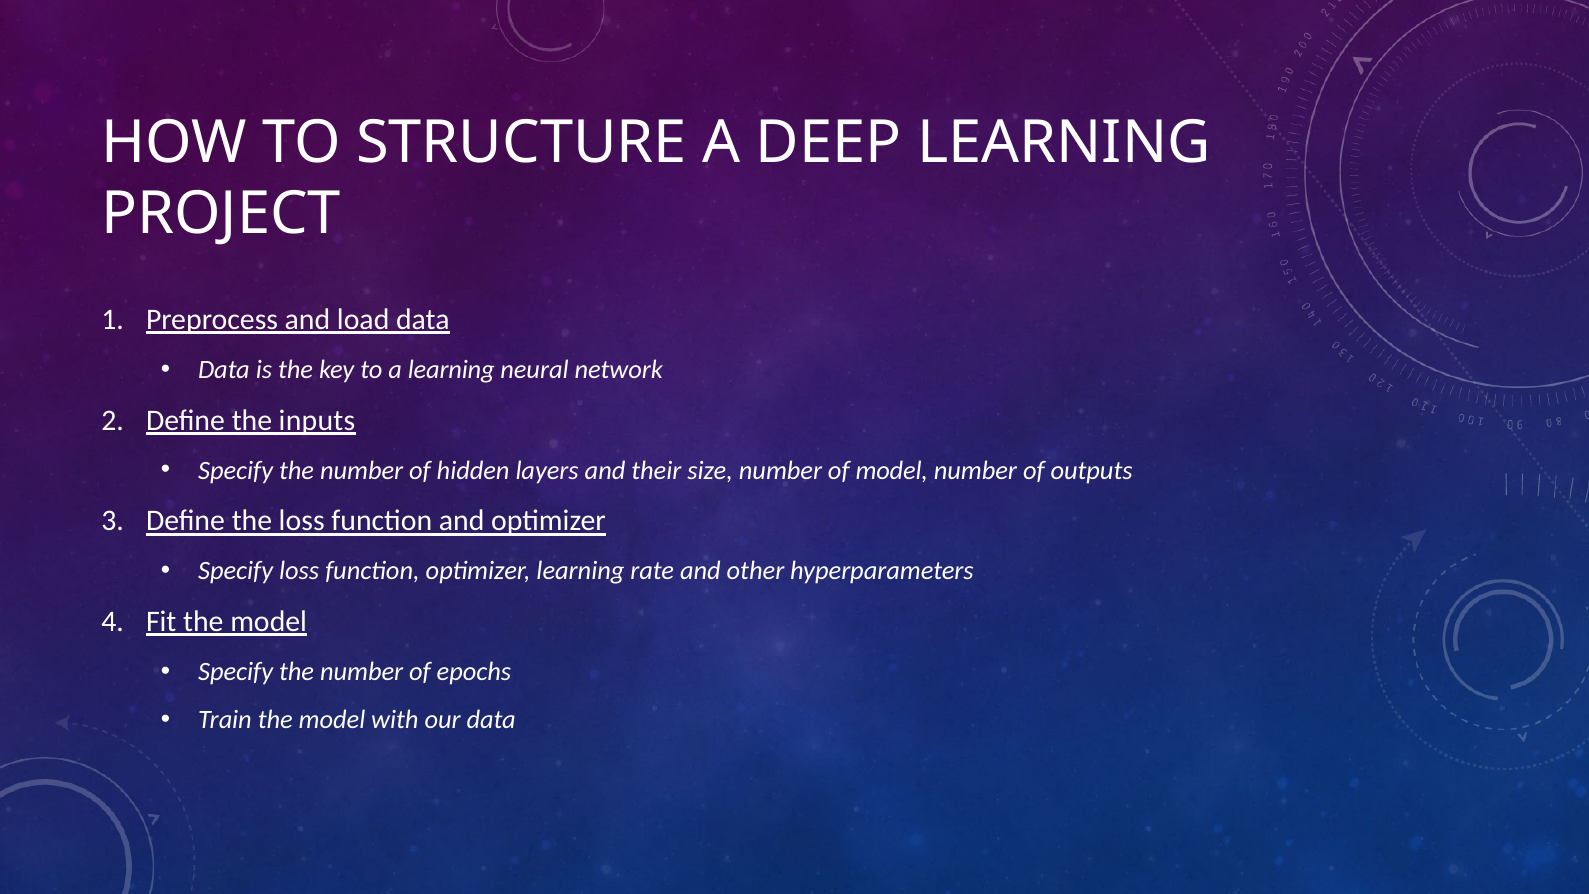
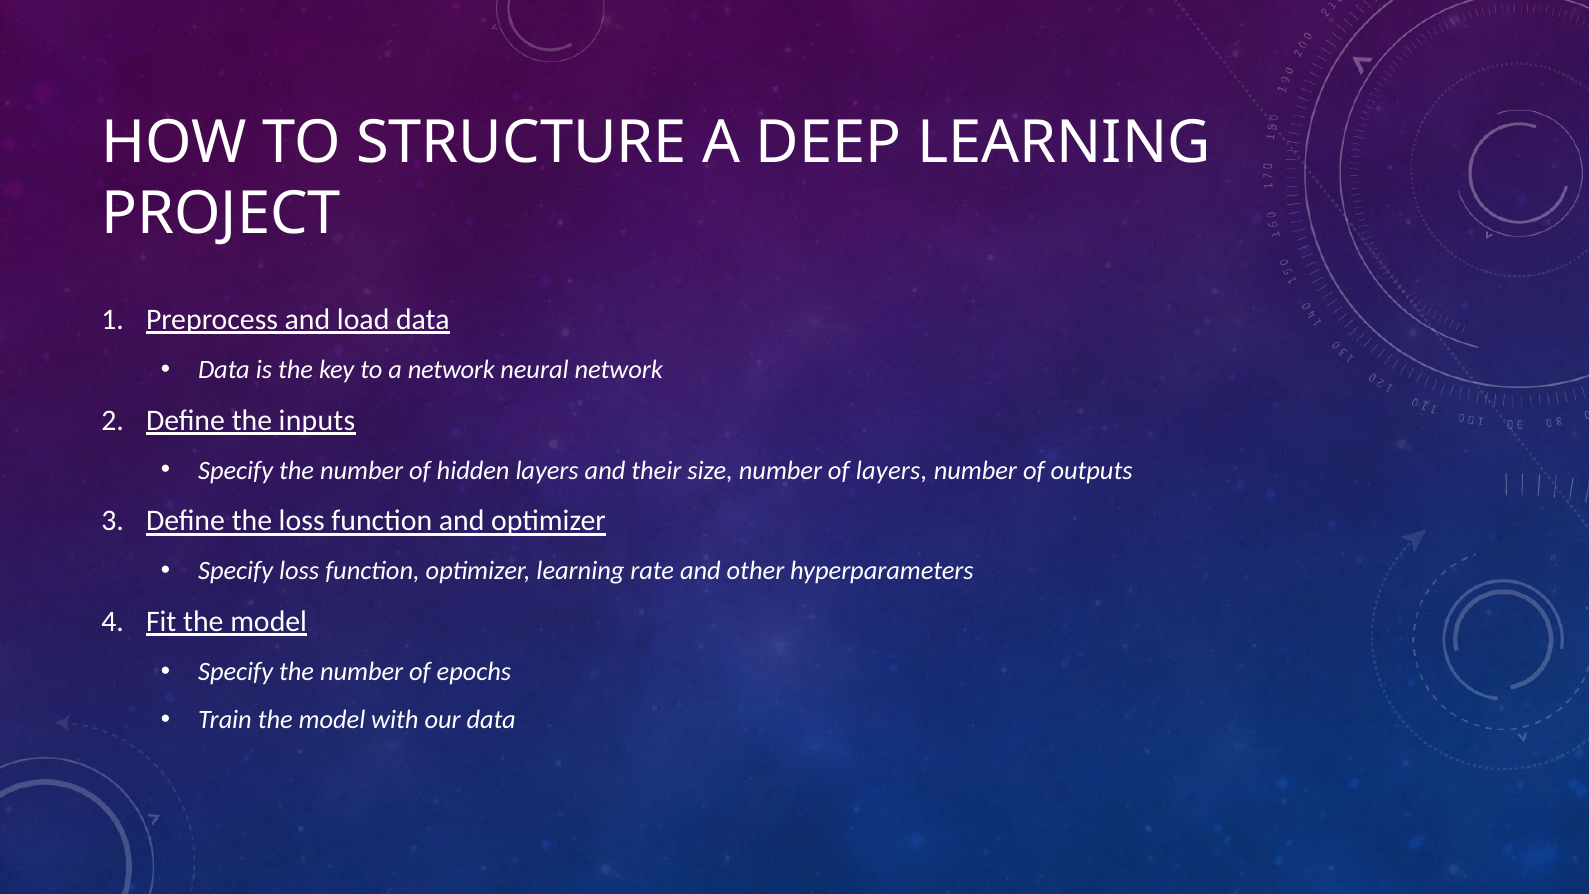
a learning: learning -> network
of model: model -> layers
